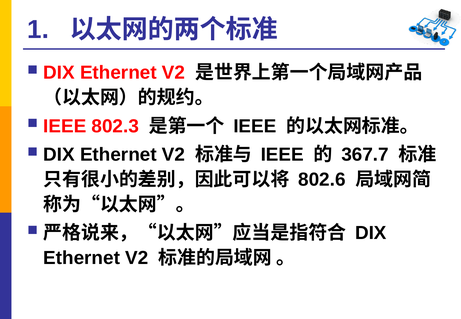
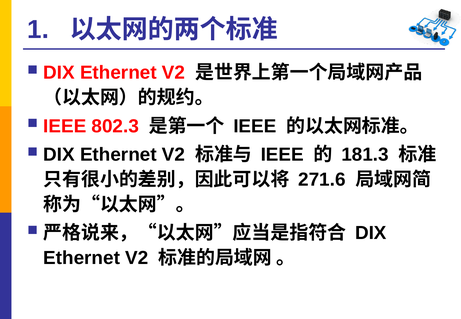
367.7: 367.7 -> 181.3
802.6: 802.6 -> 271.6
